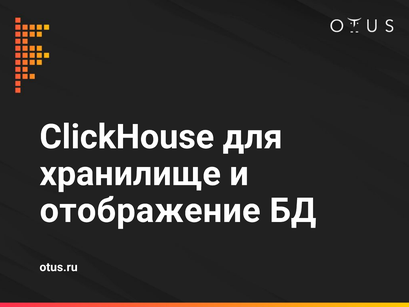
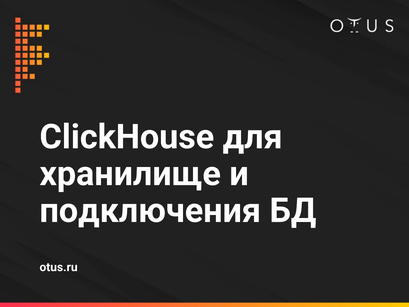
отображение: отображение -> подключения
